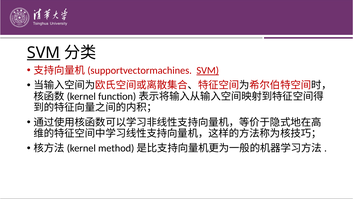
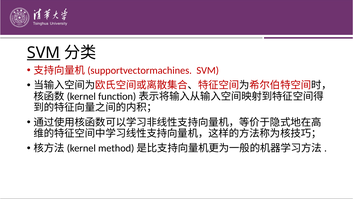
SVM at (208, 70) underline: present -> none
